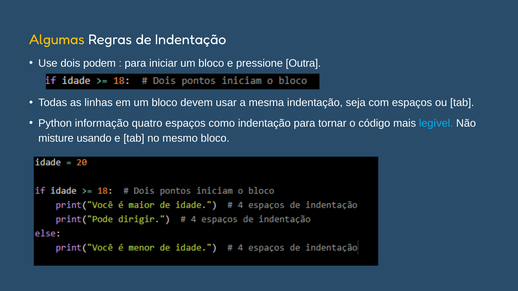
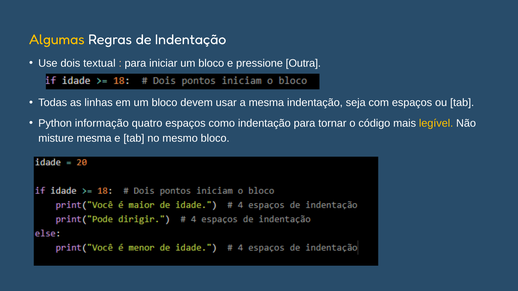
podem: podem -> textual
legível colour: light blue -> yellow
misture usando: usando -> mesma
